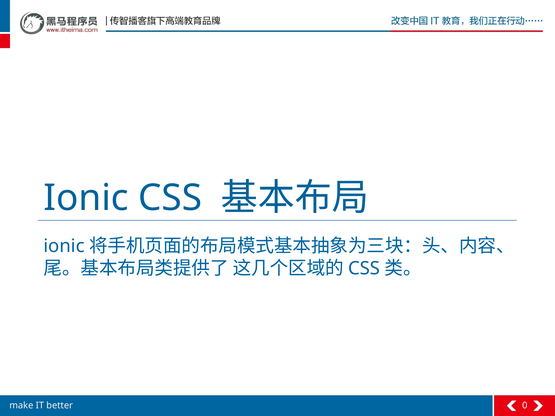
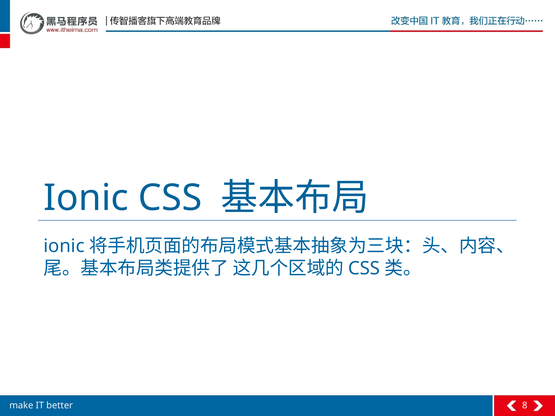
0: 0 -> 8
